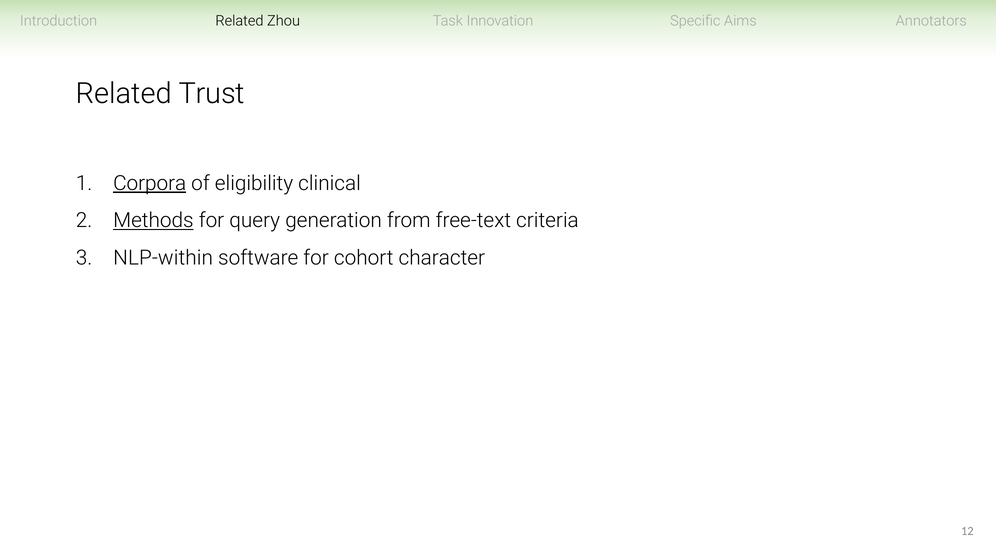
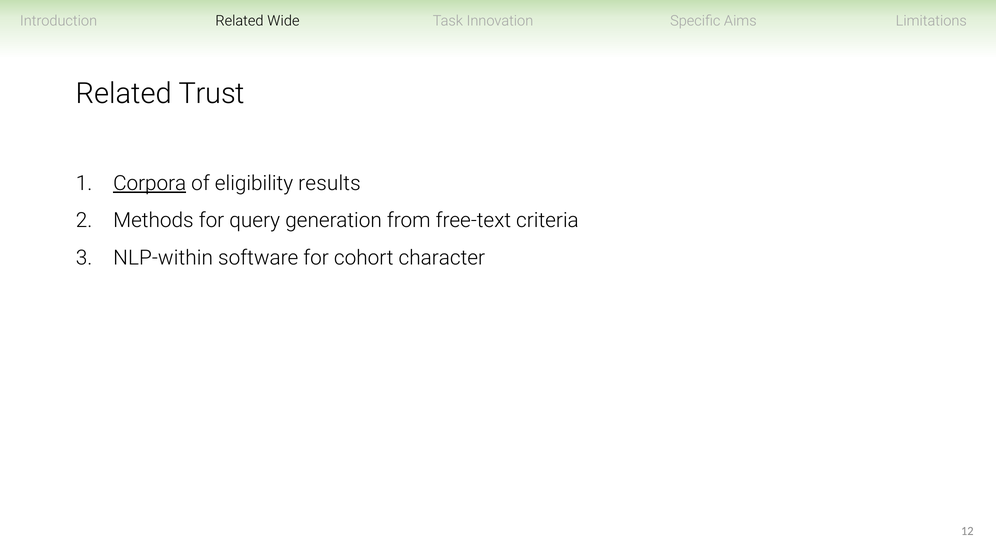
Zhou: Zhou -> Wide
Annotators: Annotators -> Limitations
clinical: clinical -> results
Methods underline: present -> none
